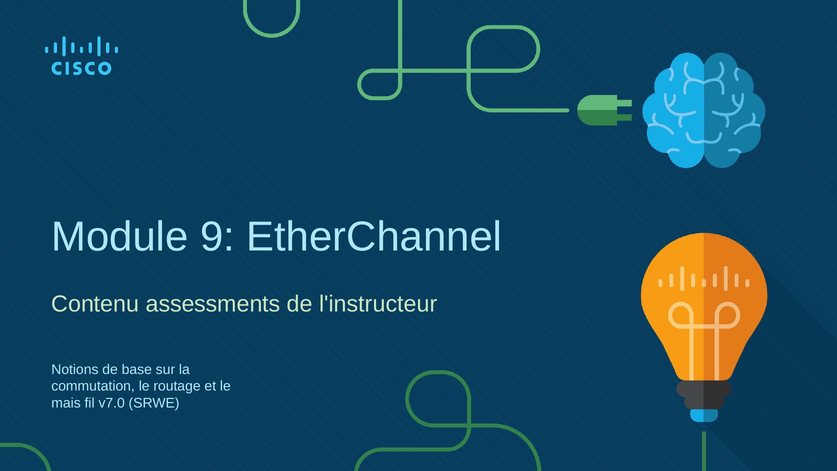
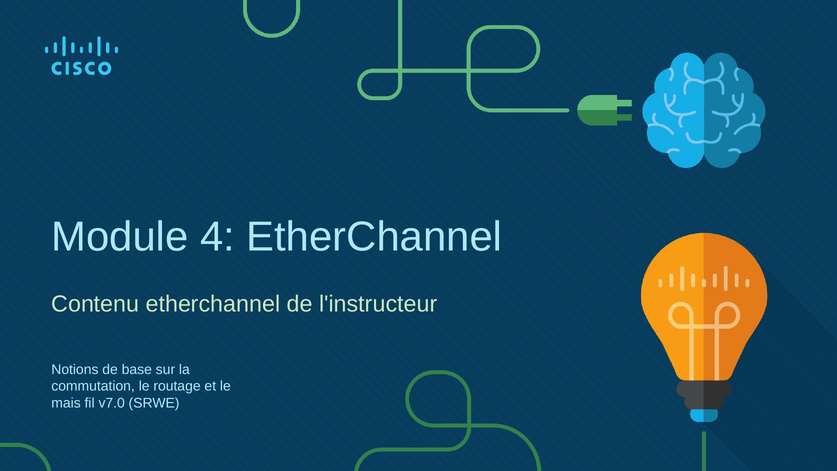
9: 9 -> 4
Contenu assessments: assessments -> etherchannel
